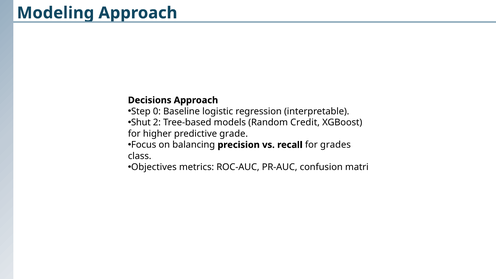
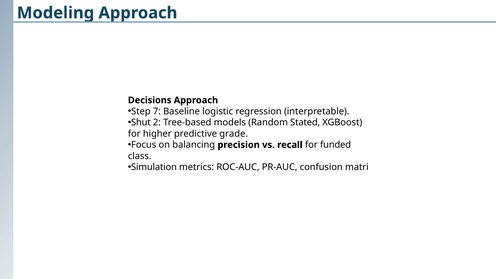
0: 0 -> 7
Credit: Credit -> Stated
grades: grades -> funded
Objectives: Objectives -> Simulation
